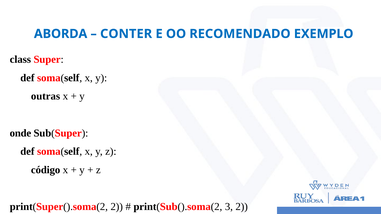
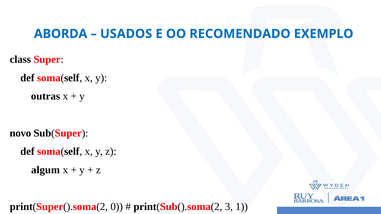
CONTER: CONTER -> USADOS
onde: onde -> novo
código: código -> algum
print(Super().soma(2 2: 2 -> 0
3 2: 2 -> 1
